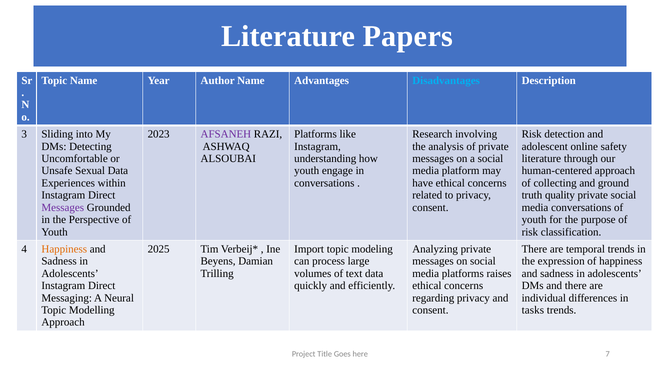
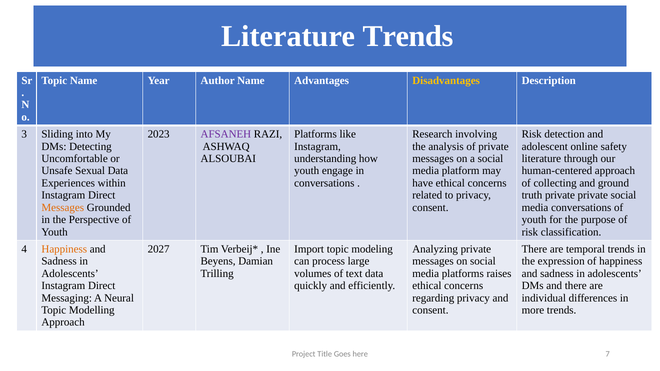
Literature Papers: Papers -> Trends
Disadvantages colour: light blue -> yellow
truth quality: quality -> private
Messages at (63, 208) colour: purple -> orange
2025: 2025 -> 2027
tasks: tasks -> more
